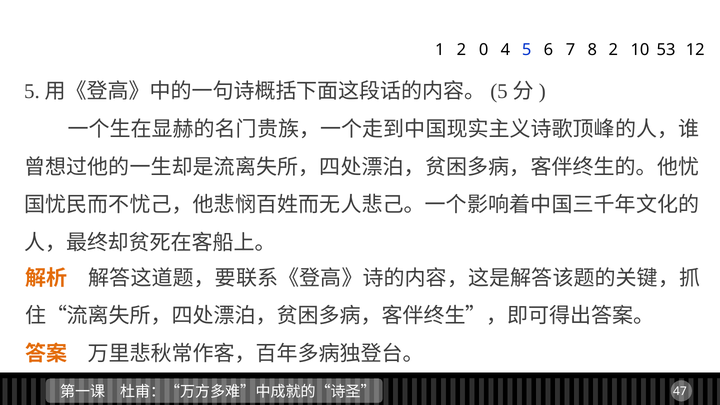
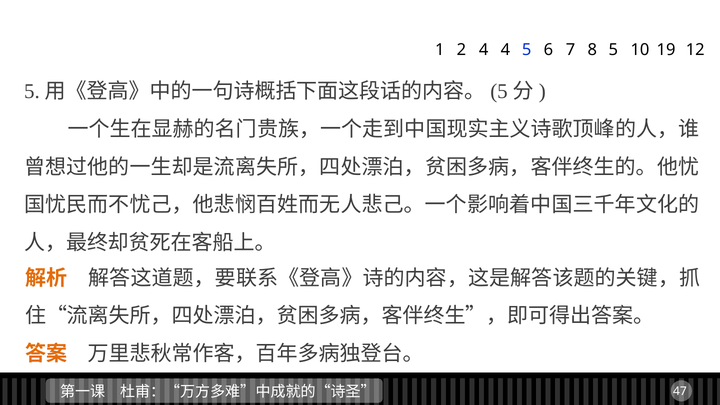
2 0: 0 -> 4
8 2: 2 -> 5
53: 53 -> 19
